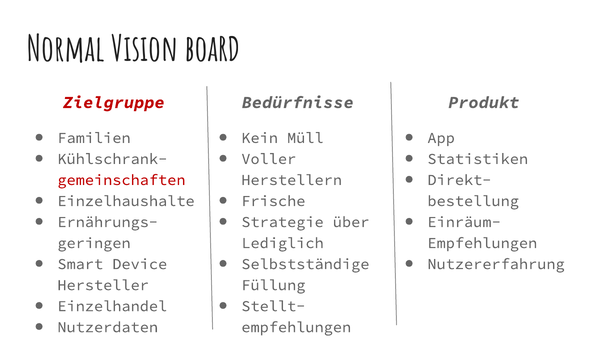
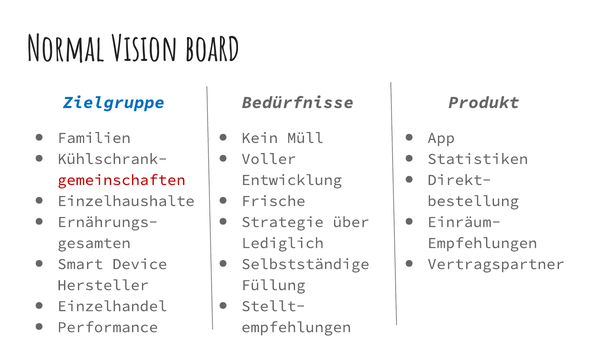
Zielgruppe colour: red -> blue
Herstellern: Herstellern -> Entwicklung
geringen: geringen -> gesamten
Nutzererfahrung: Nutzererfahrung -> Vertragspartner
Nutzerdaten: Nutzerdaten -> Performance
